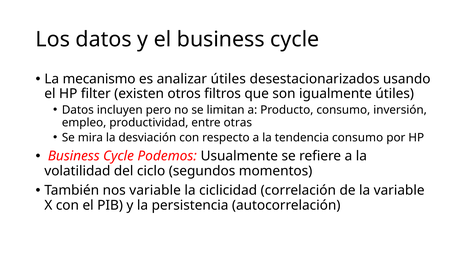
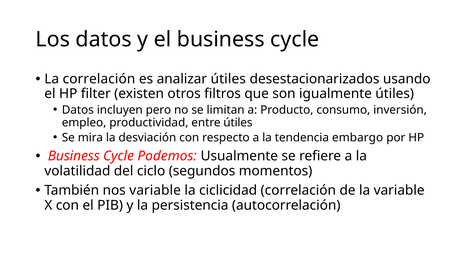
La mecanismo: mecanismo -> correlación
entre otras: otras -> útiles
tendencia consumo: consumo -> embargo
